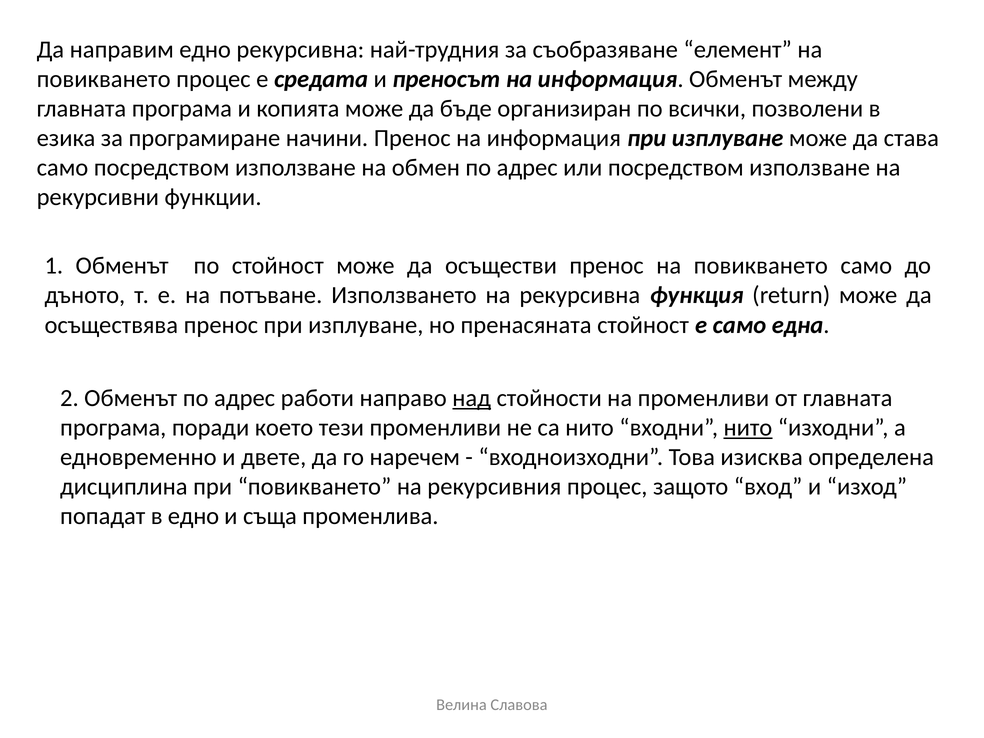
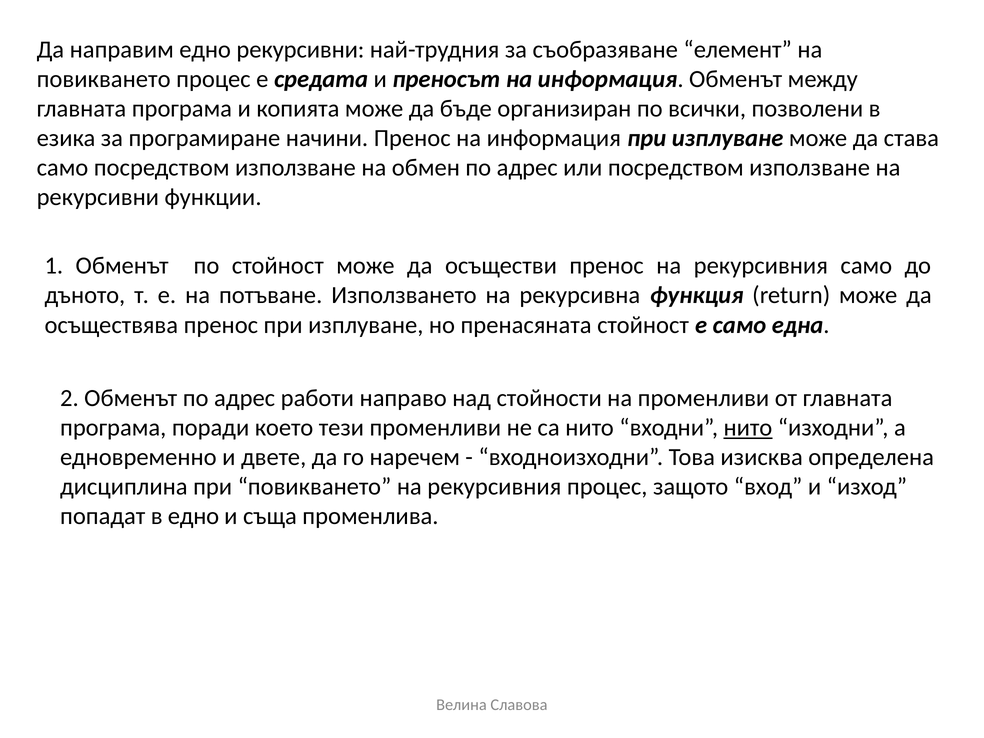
едно рекурсивна: рекурсивна -> рекурсивни
пренос на повикването: повикването -> рекурсивния
над underline: present -> none
